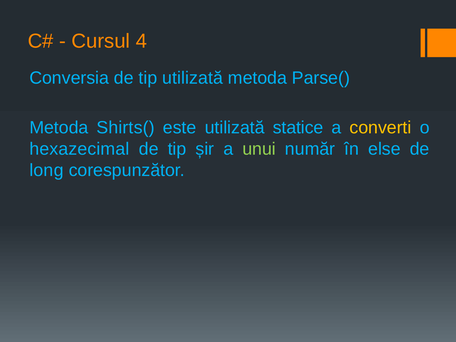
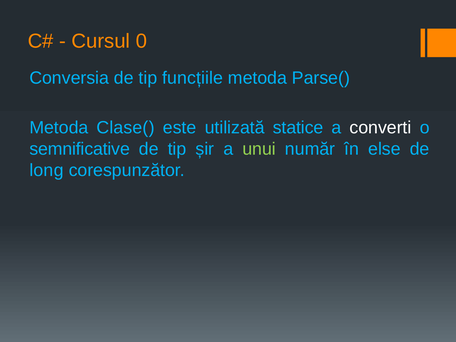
4: 4 -> 0
tip utilizată: utilizată -> funcțiile
Shirts(: Shirts( -> Clase(
converti colour: yellow -> white
hexazecimal: hexazecimal -> semnificative
